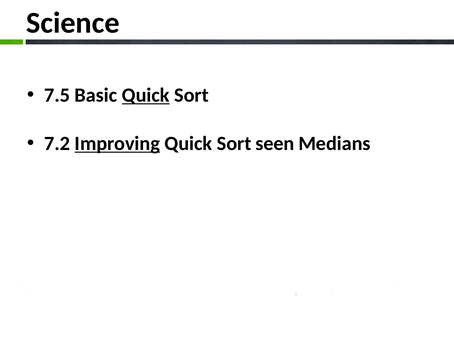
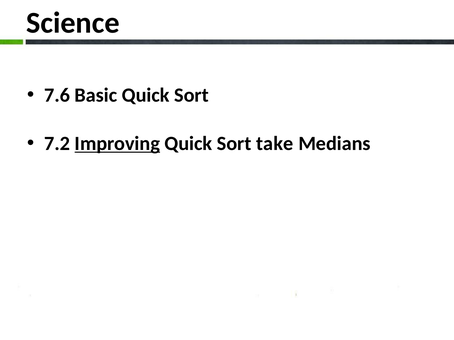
7.5: 7.5 -> 7.6
Quick at (146, 95) underline: present -> none
seen: seen -> take
